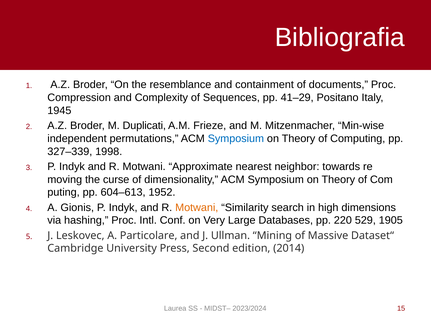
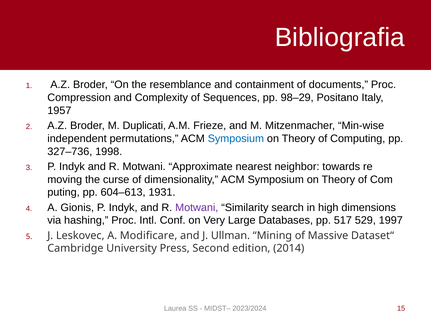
41–29: 41–29 -> 98–29
1945: 1945 -> 1957
327–339: 327–339 -> 327–736
1952: 1952 -> 1931
Motwani at (197, 208) colour: orange -> purple
220: 220 -> 517
1905: 1905 -> 1997
Particolare: Particolare -> Modificare
